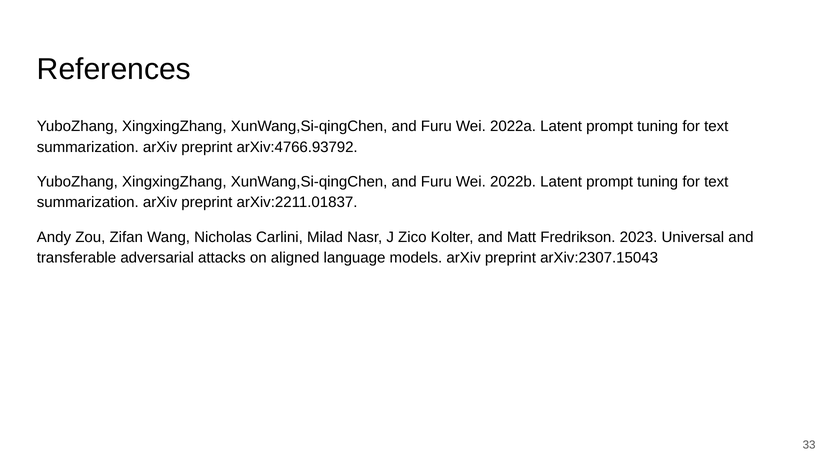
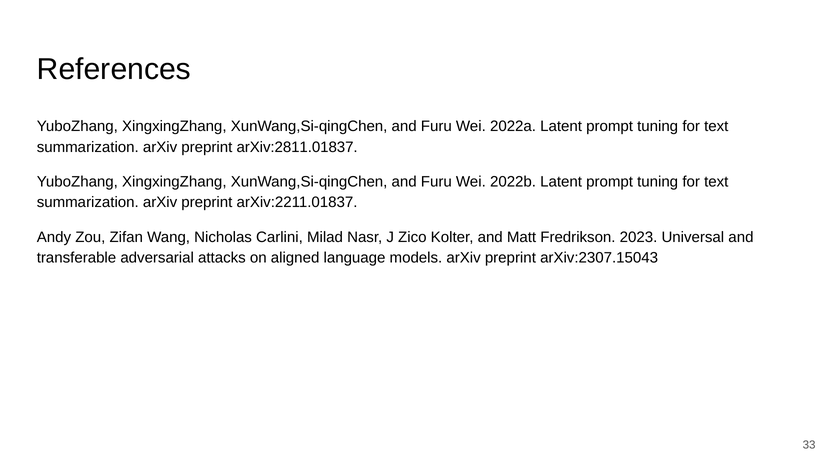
arXiv:4766.93792: arXiv:4766.93792 -> arXiv:2811.01837
